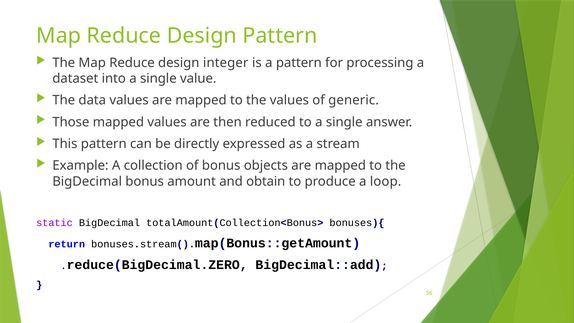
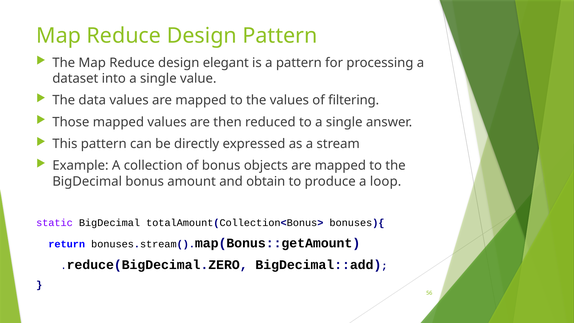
integer: integer -> elegant
generic: generic -> filtering
